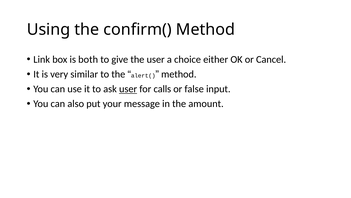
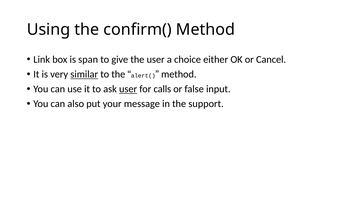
both: both -> span
similar underline: none -> present
amount: amount -> support
